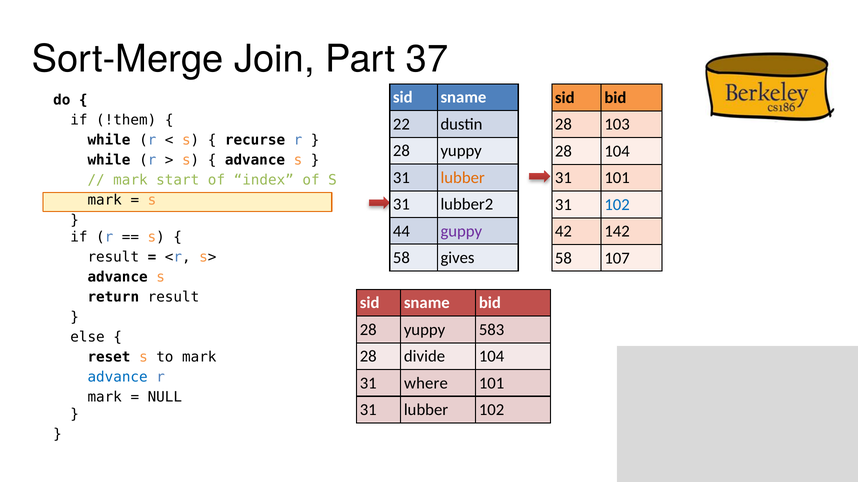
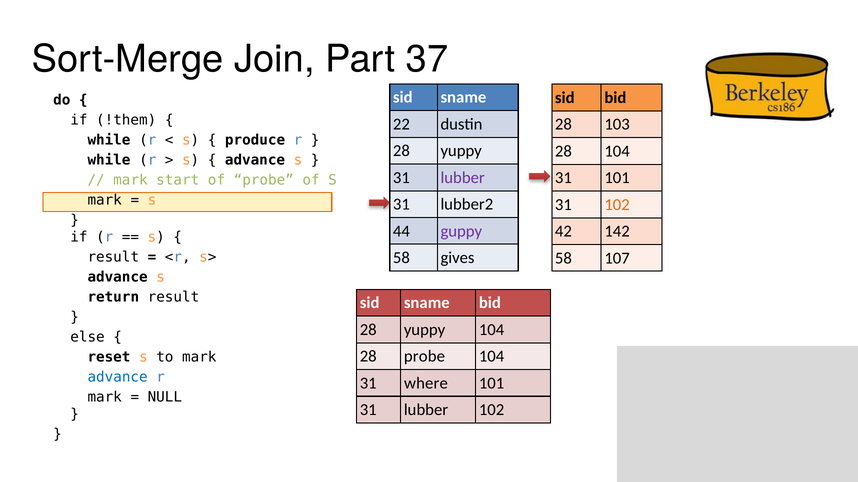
recurse: recurse -> produce
lubber at (463, 178) colour: orange -> purple
of index: index -> probe
102 at (617, 205) colour: blue -> orange
yuppy 583: 583 -> 104
28 divide: divide -> probe
